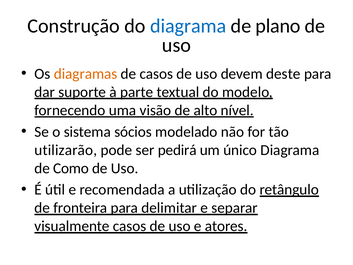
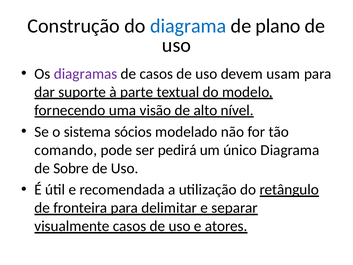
diagramas colour: orange -> purple
deste: deste -> usam
utilizarão: utilizarão -> comando
Como: Como -> Sobre
